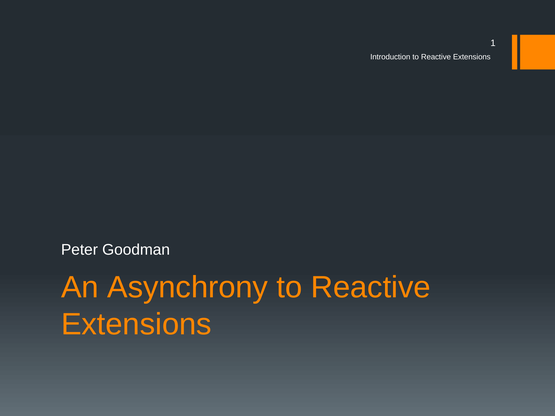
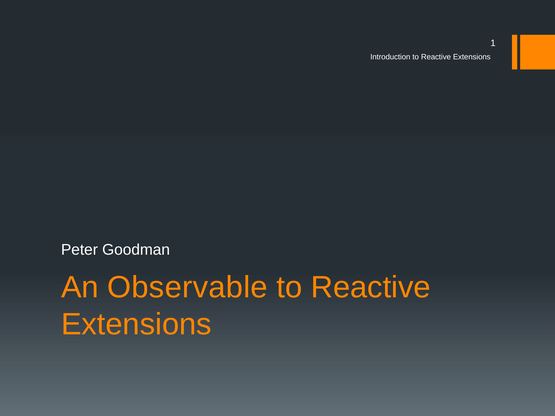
Asynchrony: Asynchrony -> Observable
